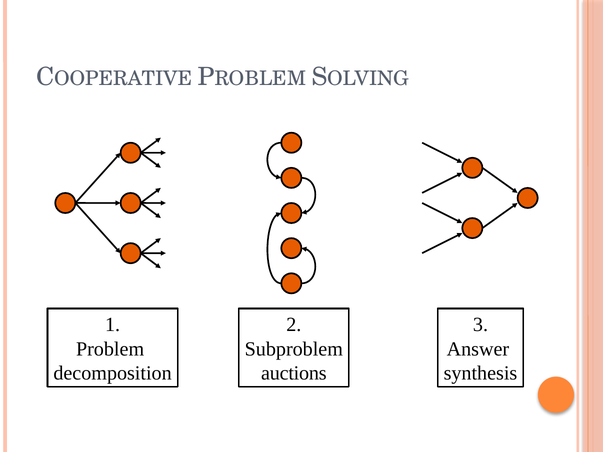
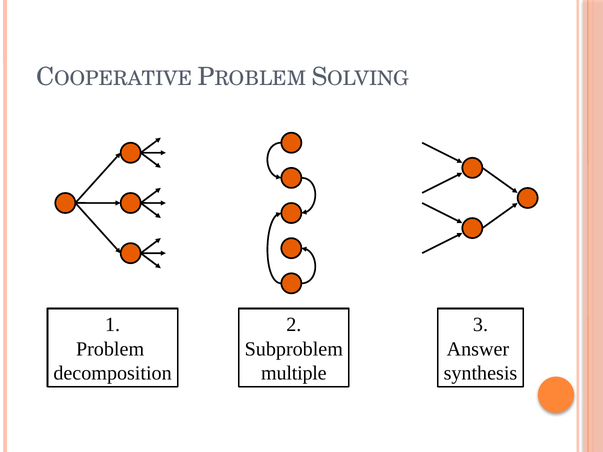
auctions: auctions -> multiple
